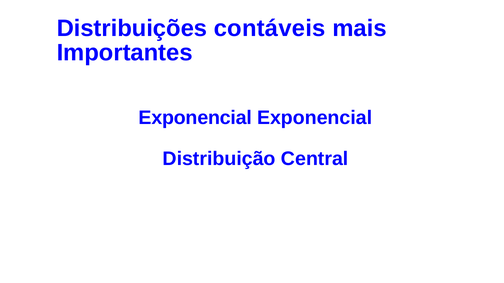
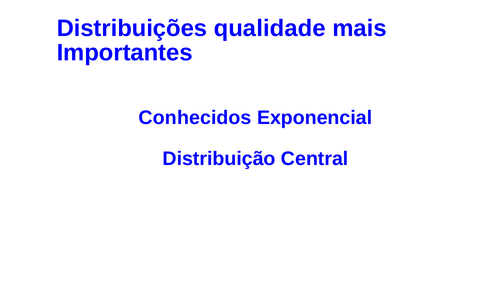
contáveis: contáveis -> qualidade
Exponencial at (195, 118): Exponencial -> Conhecidos
